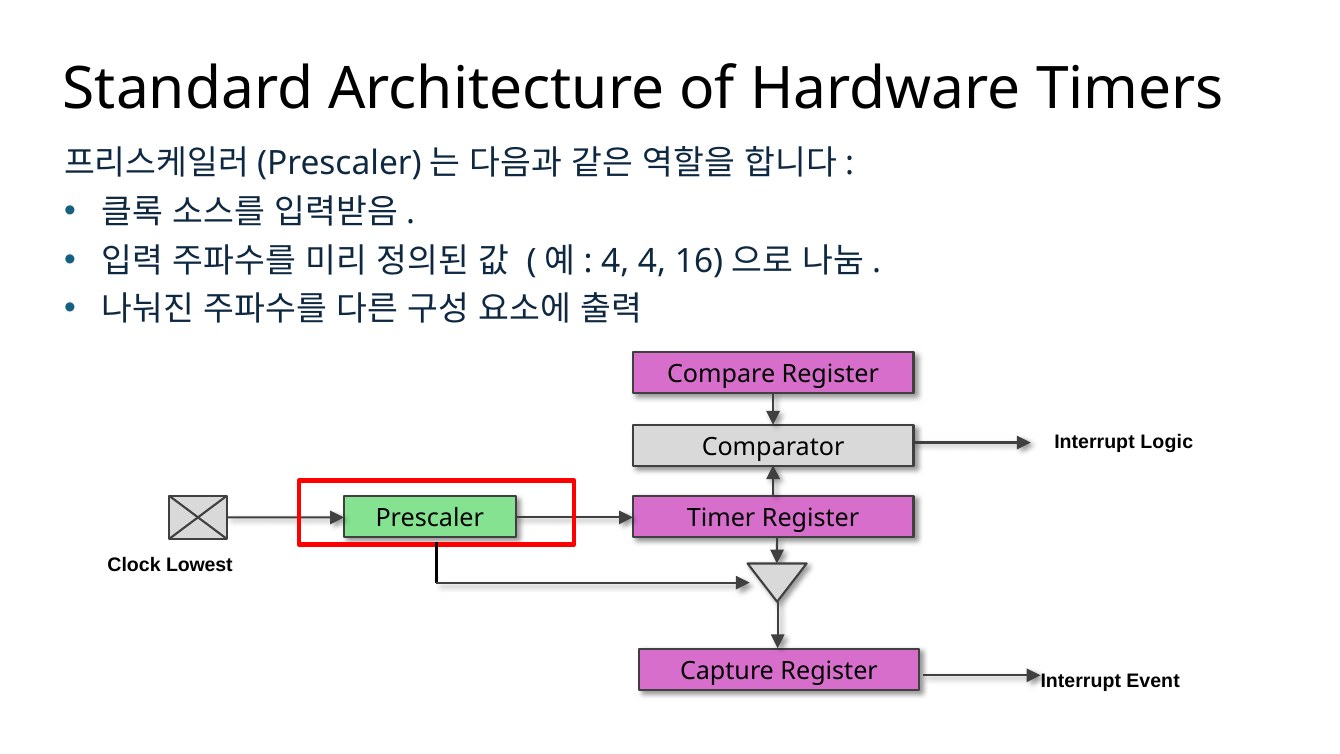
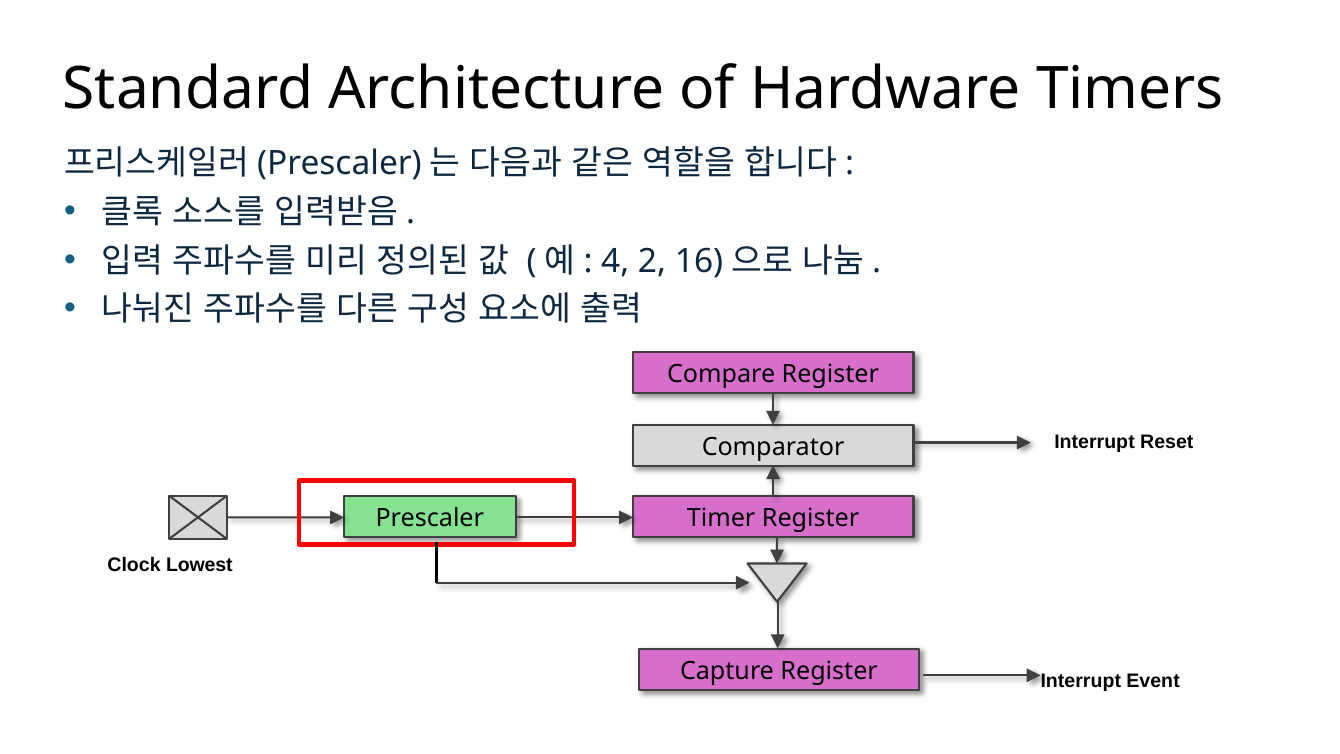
4 4: 4 -> 2
Logic: Logic -> Reset
